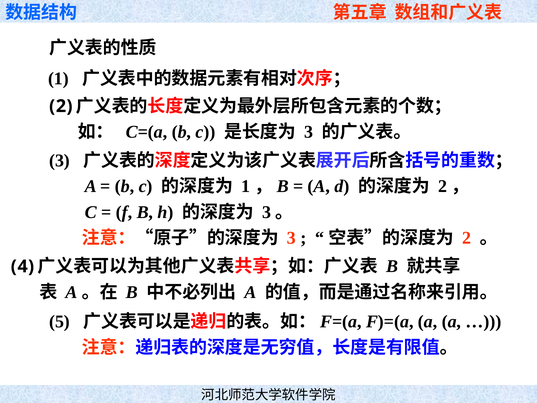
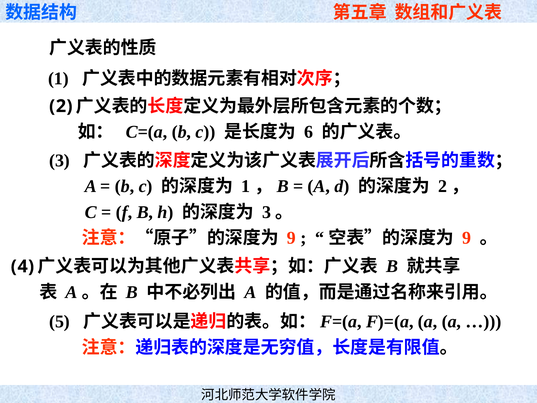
3 at (309, 132): 3 -> 6
3 at (291, 238): 3 -> 9
2 at (467, 238): 2 -> 9
